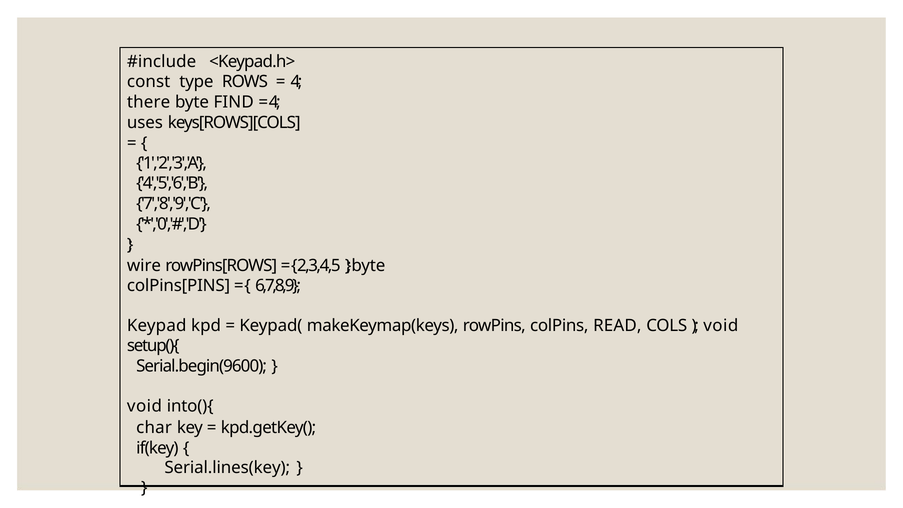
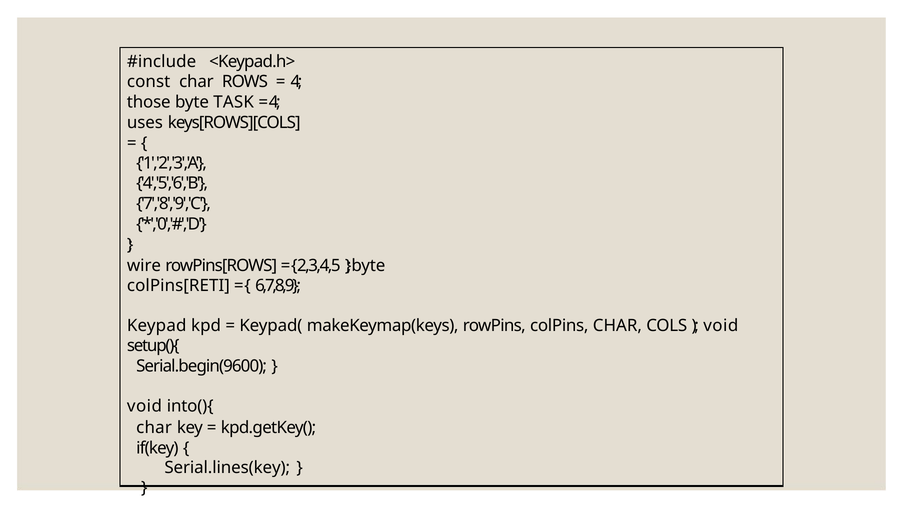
const type: type -> char
there: there -> those
FIND: FIND -> TASK
colPins[PINS: colPins[PINS -> colPins[RETI
colPins READ: READ -> CHAR
